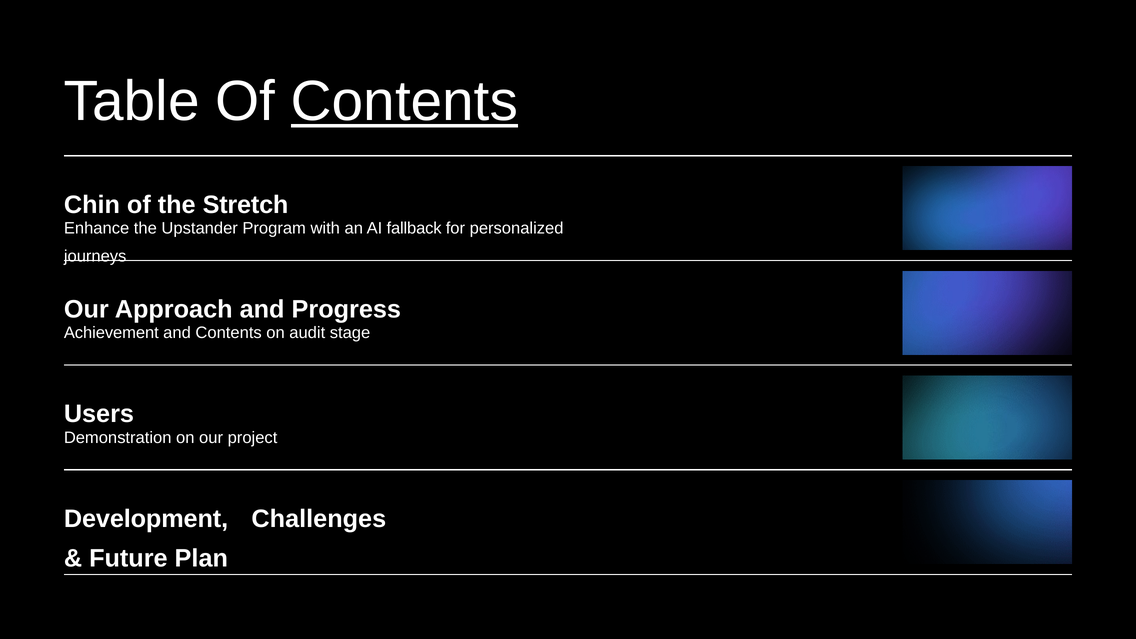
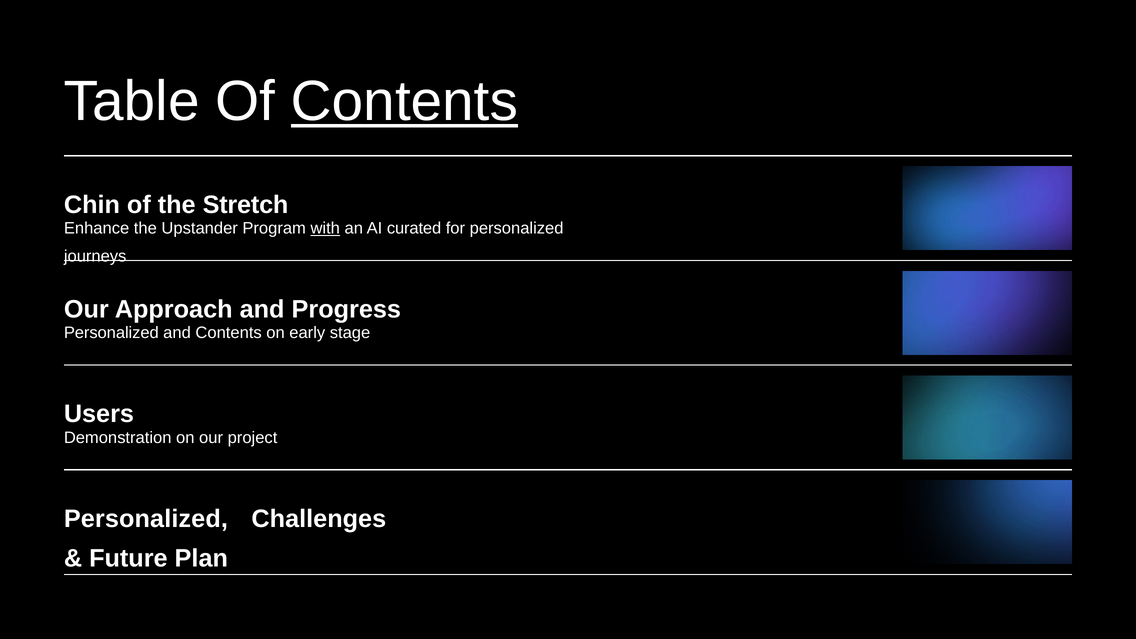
with underline: none -> present
fallback: fallback -> curated
Achievement at (111, 333): Achievement -> Personalized
audit: audit -> early
Development at (146, 519): Development -> Personalized
